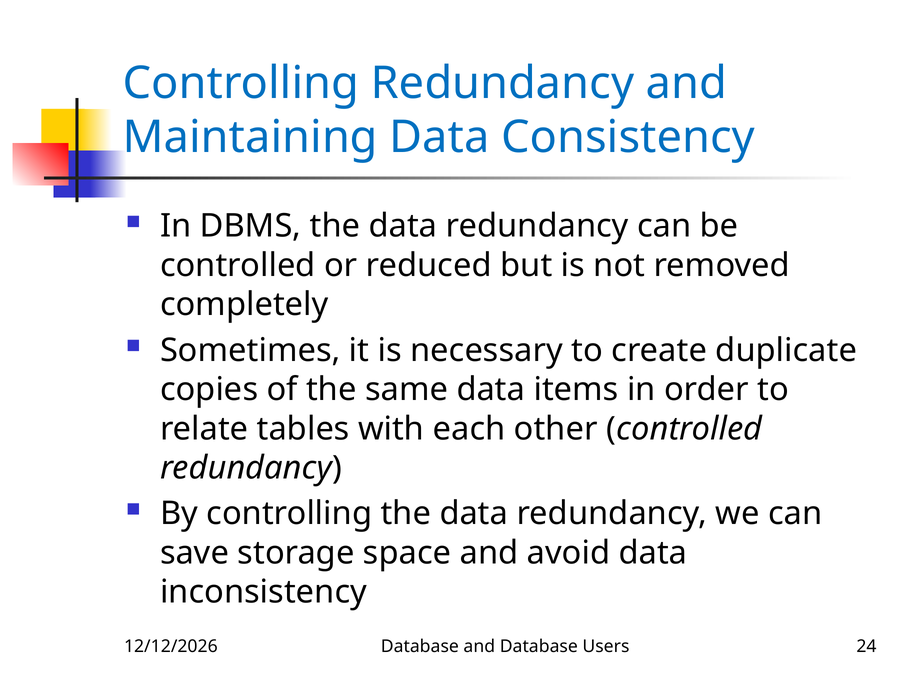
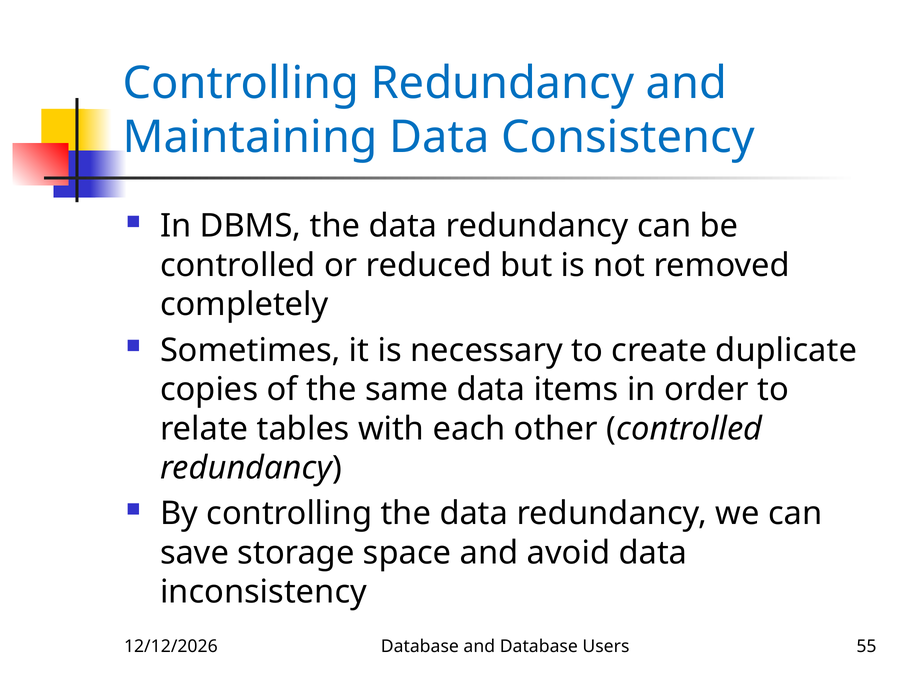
24: 24 -> 55
